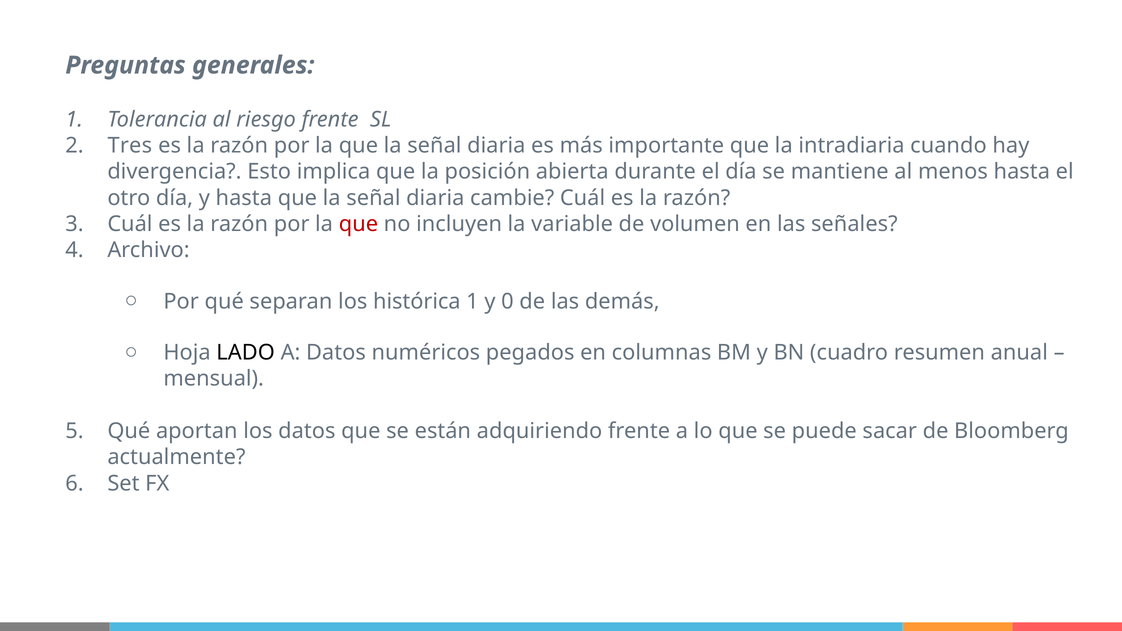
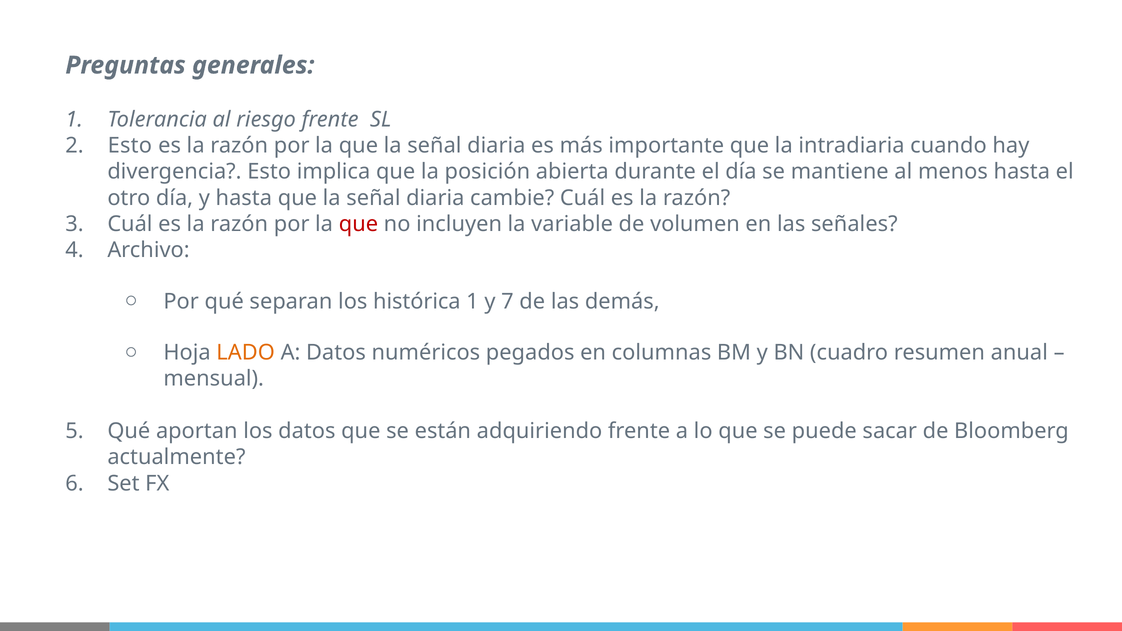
2 Tres: Tres -> Esto
0: 0 -> 7
LADO colour: black -> orange
